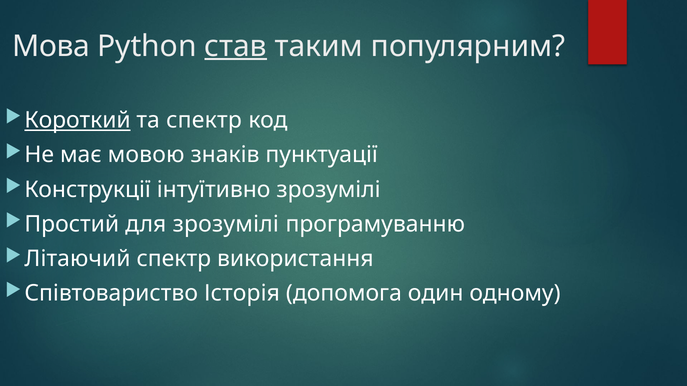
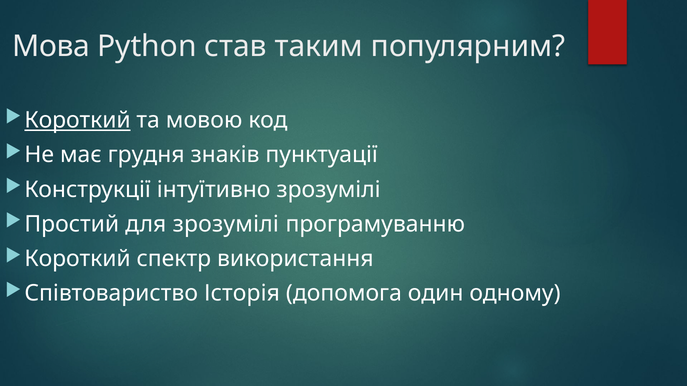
став underline: present -> none
та спектр: спектр -> мовою
мовою: мовою -> грудня
Літаючий at (77, 259): Літаючий -> Короткий
